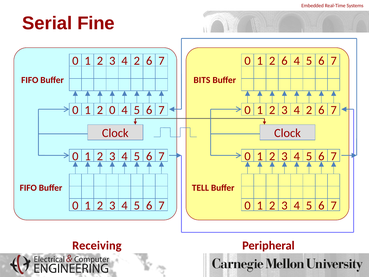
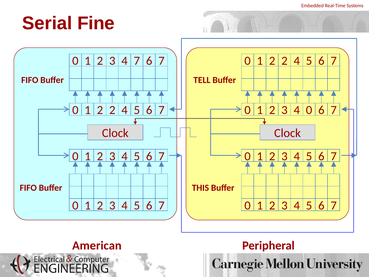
2 at (137, 61): 2 -> 7
6 at (284, 61): 6 -> 2
BITS: BITS -> TELL
0 at (112, 110): 0 -> 2
2 at (309, 110): 2 -> 0
TELL: TELL -> THIS
Receiving: Receiving -> American
